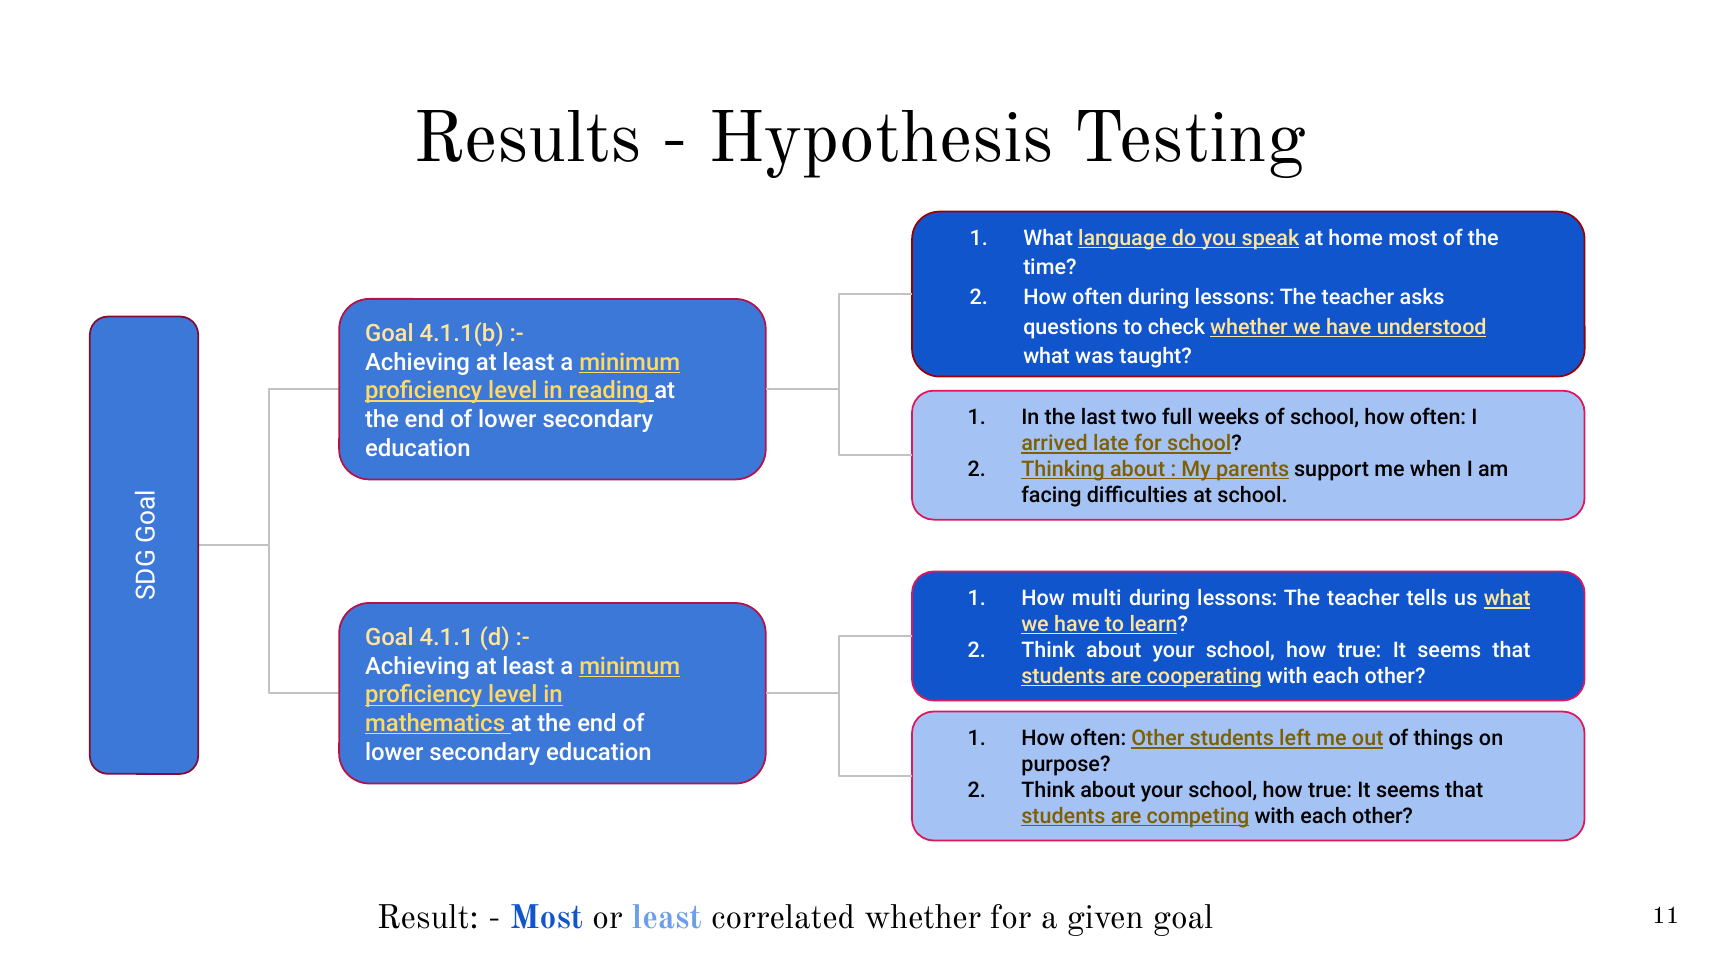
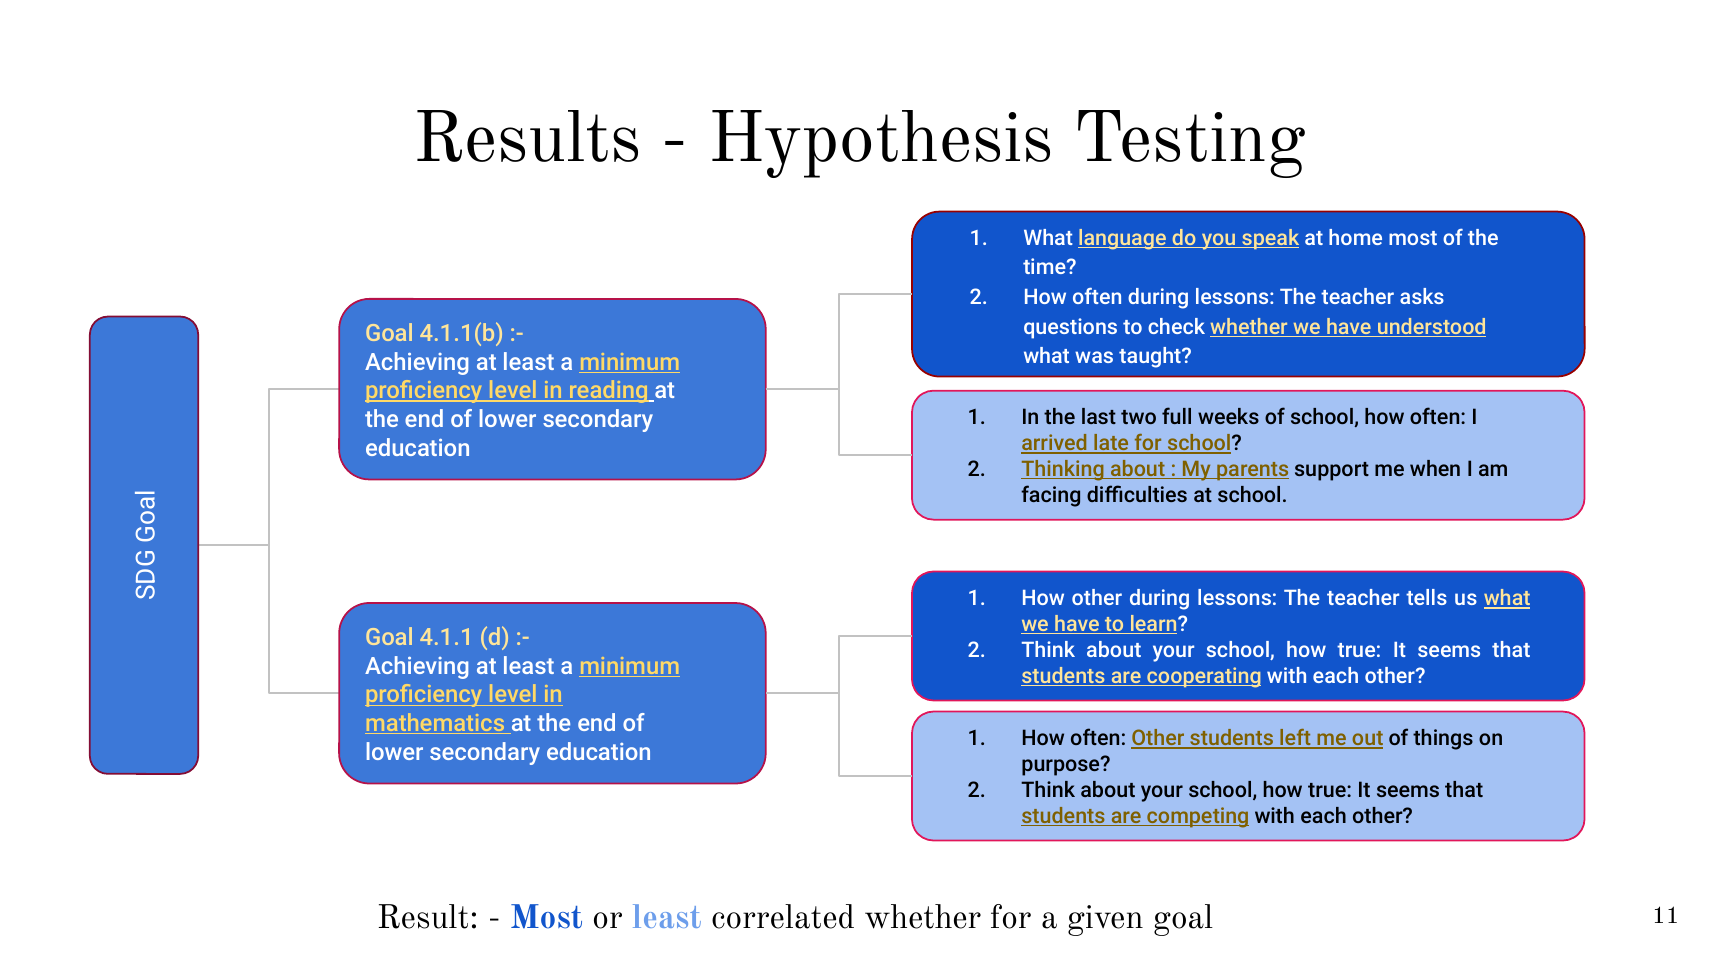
How multi: multi -> other
